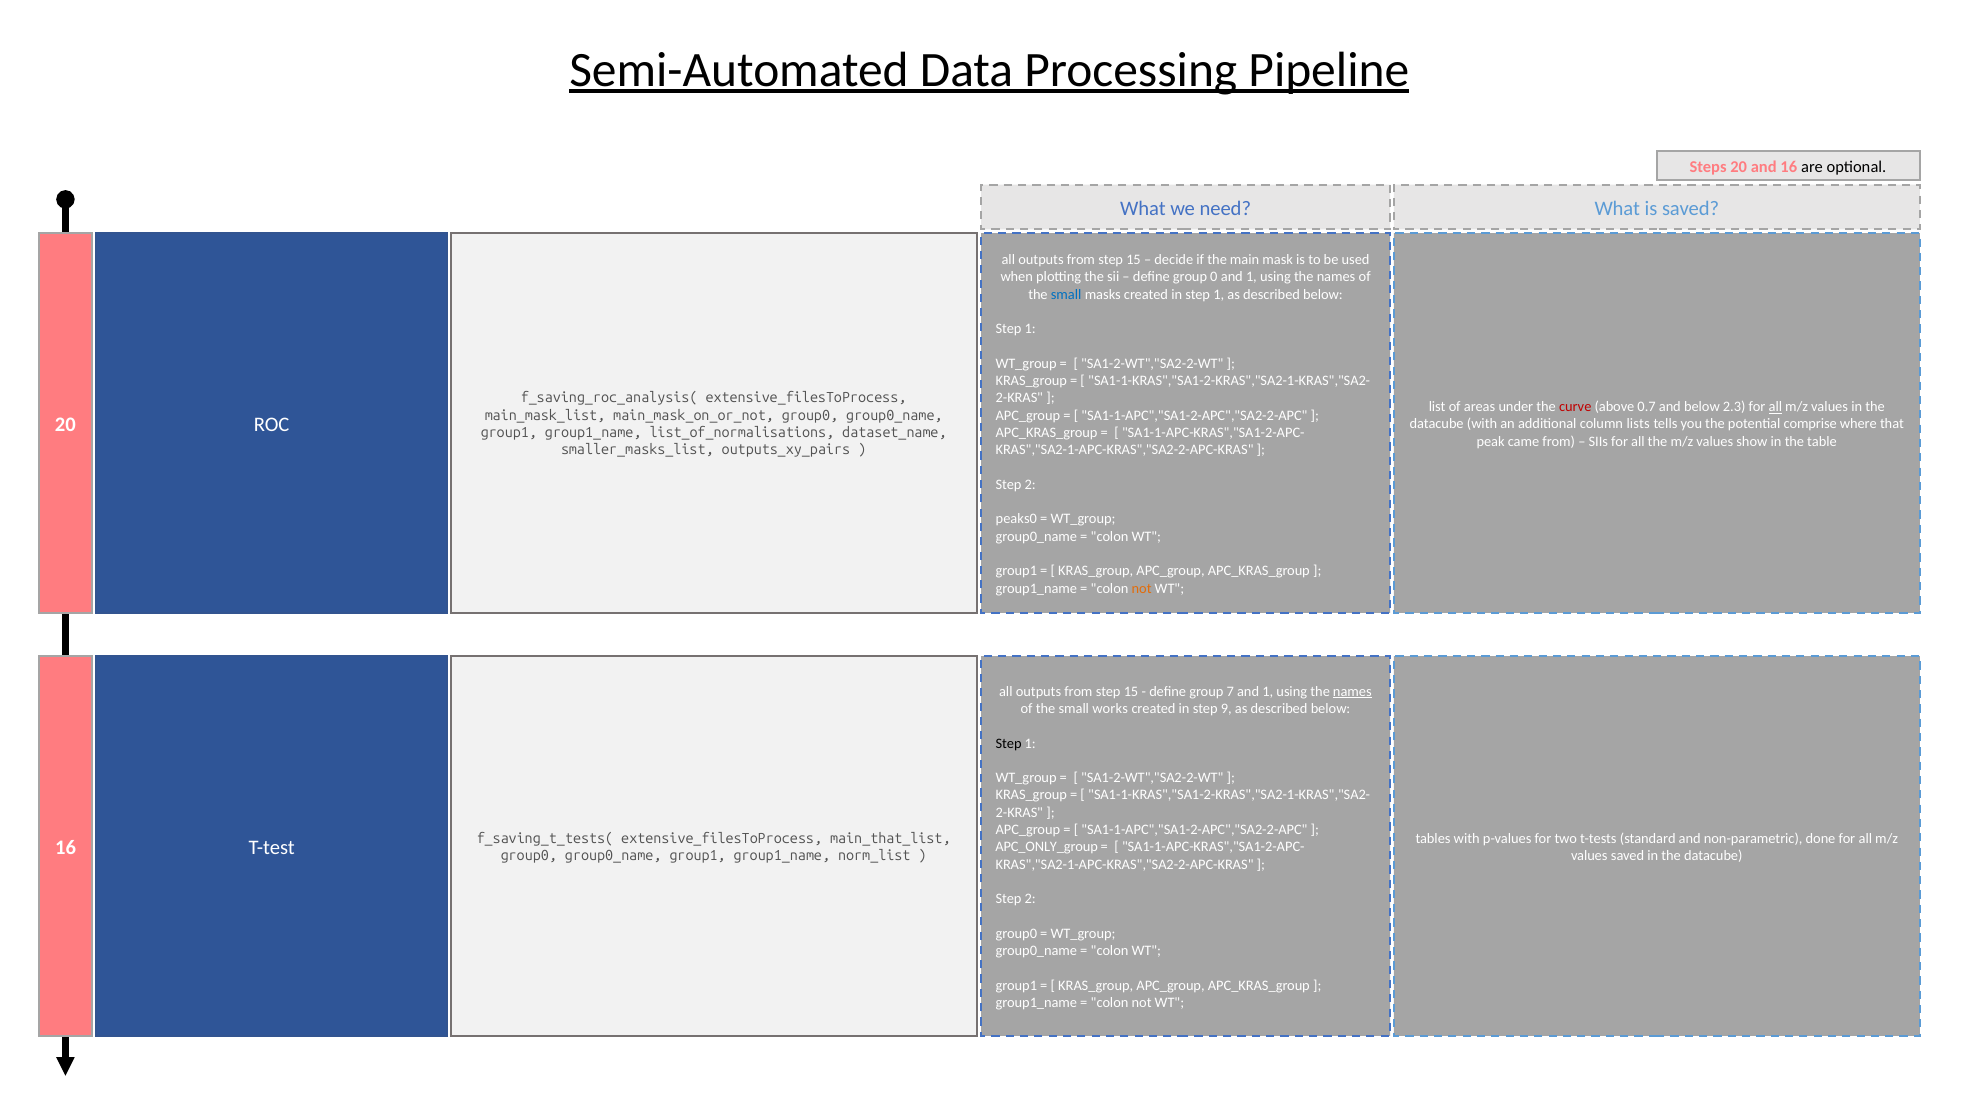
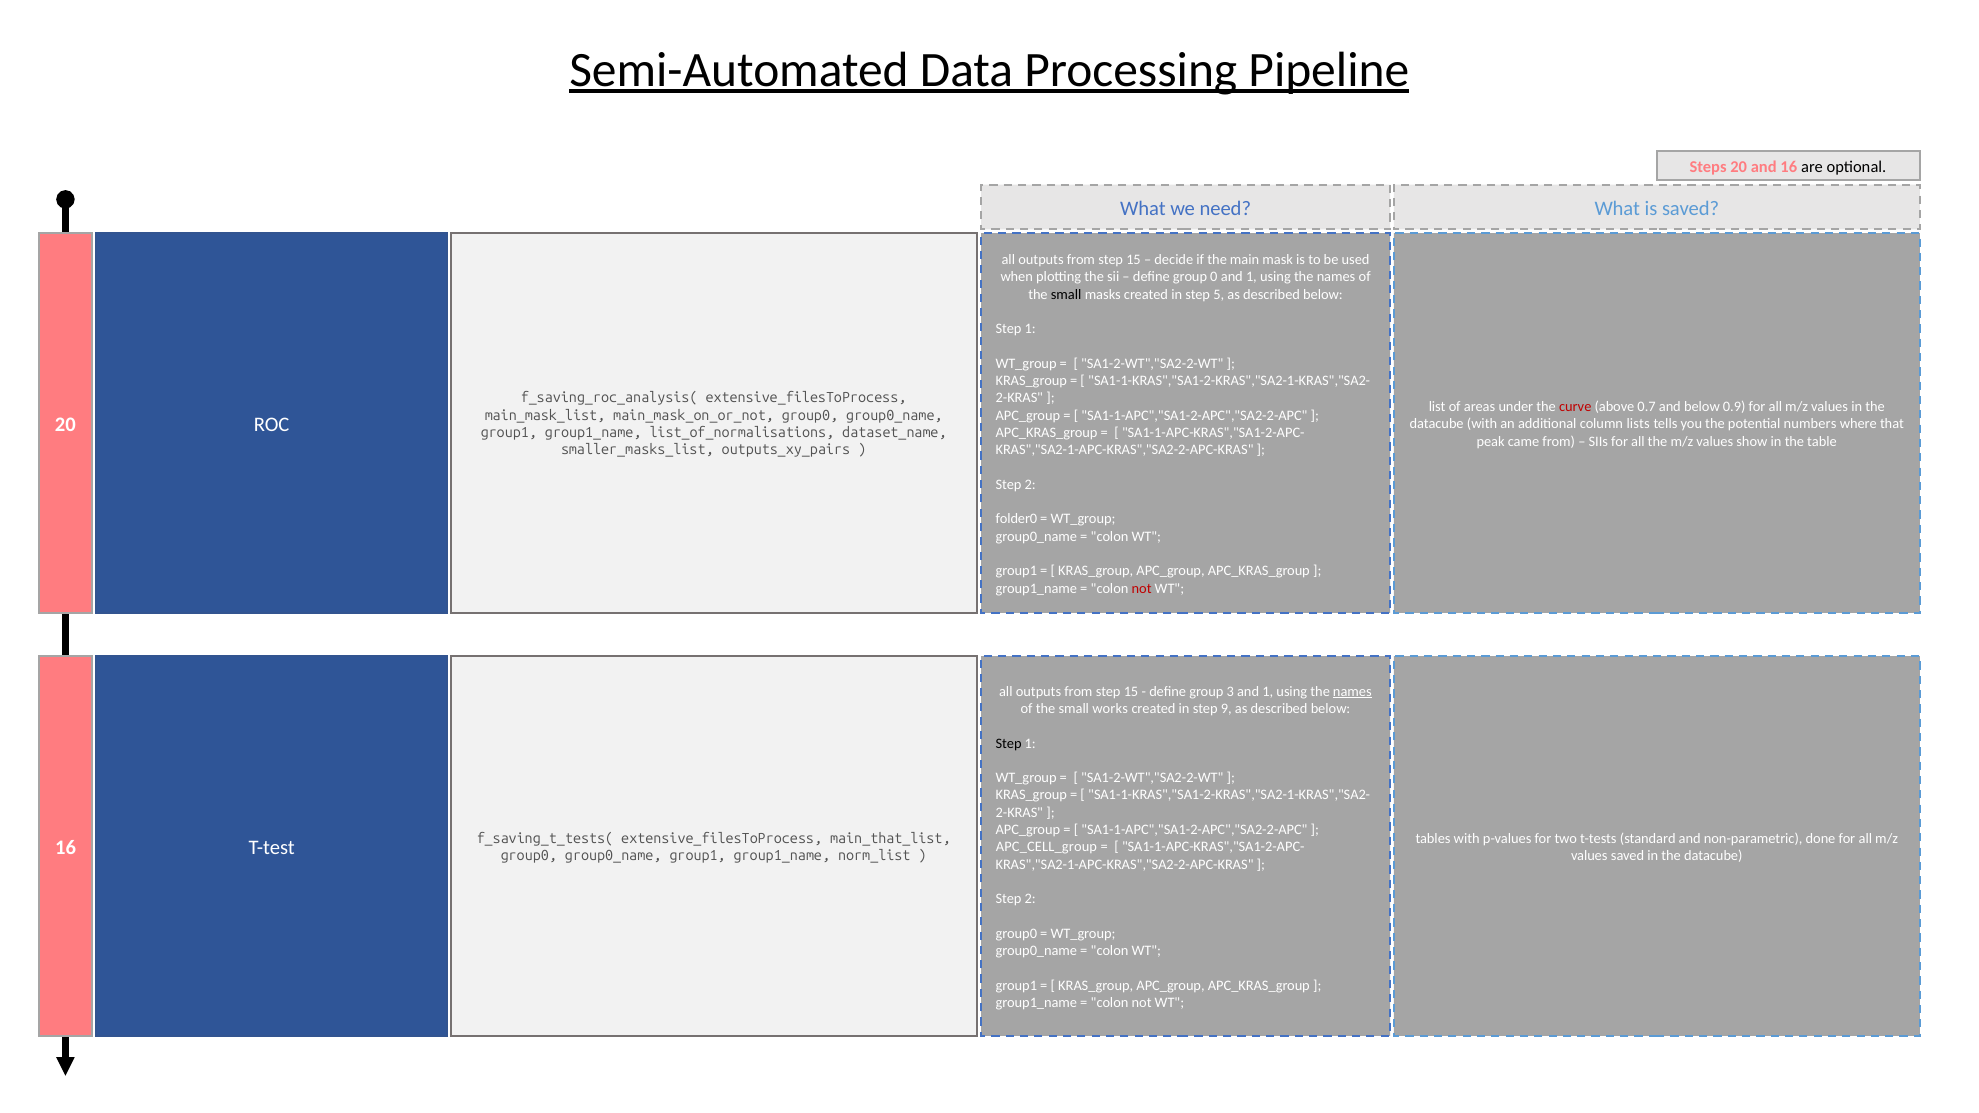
small at (1066, 294) colour: blue -> black
in step 1: 1 -> 5
2.3: 2.3 -> 0.9
all at (1775, 407) underline: present -> none
comprise: comprise -> numbers
peaks0: peaks0 -> folder0
not at (1142, 588) colour: orange -> red
7: 7 -> 3
APC_ONLY_group: APC_ONLY_group -> APC_CELL_group
